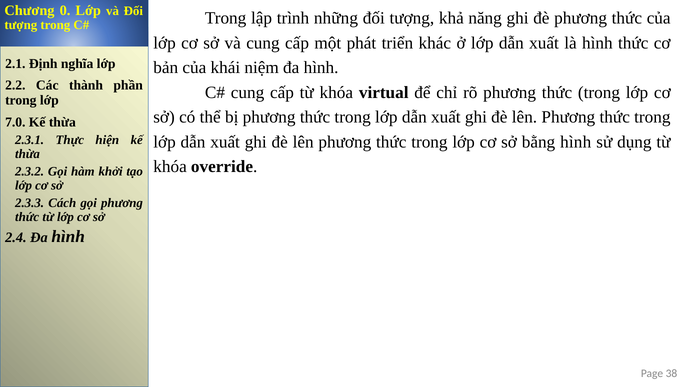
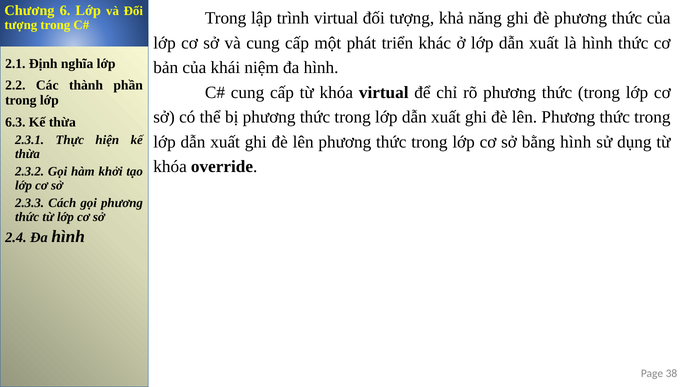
0: 0 -> 6
trình những: những -> virtual
7.0: 7.0 -> 6.3
